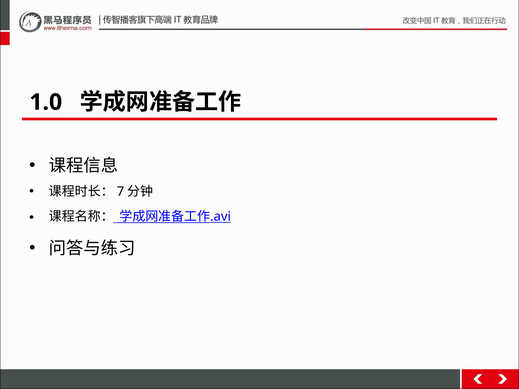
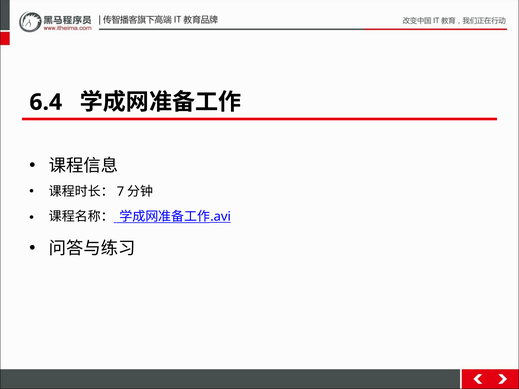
1.0: 1.0 -> 6.4
